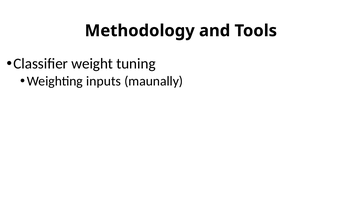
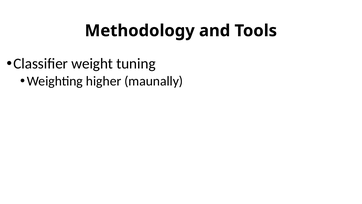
inputs: inputs -> higher
